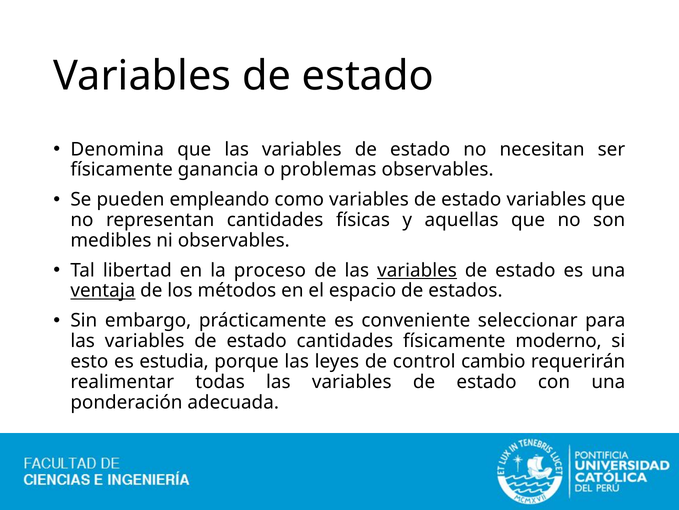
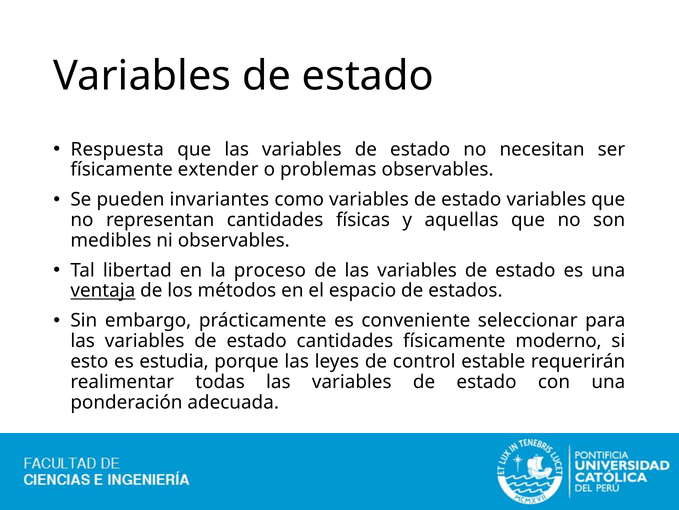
Denomina: Denomina -> Respuesta
ganancia: ganancia -> extender
empleando: empleando -> invariantes
variables at (417, 270) underline: present -> none
cambio: cambio -> estable
